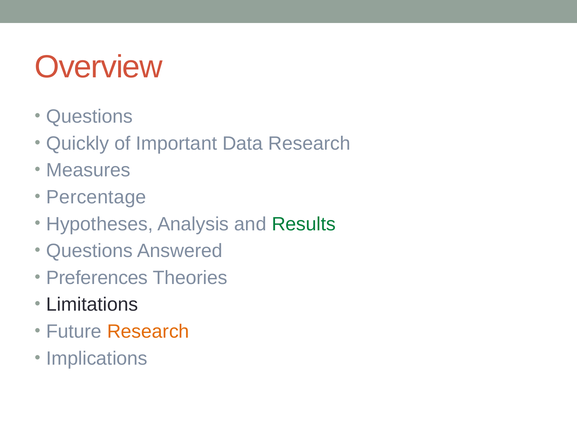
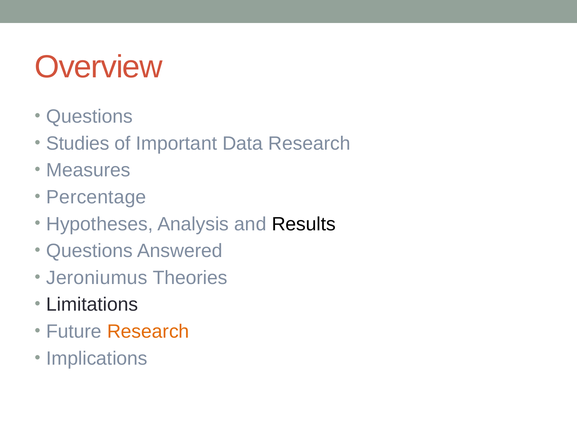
Quickly: Quickly -> Studies
Results colour: green -> black
Preferences: Preferences -> Jeroniumus
